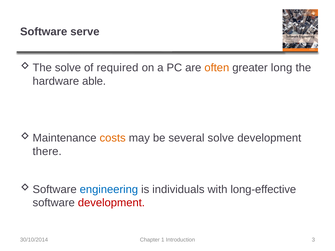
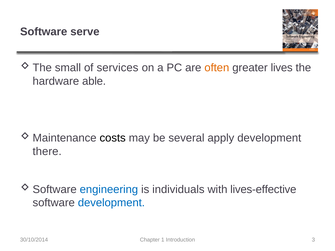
solve at (68, 68): solve -> small
required: required -> services
long: long -> lives
costs colour: orange -> black
several solve: solve -> apply
long-effective: long-effective -> lives-effective
development at (111, 203) colour: red -> blue
